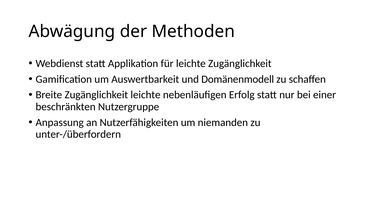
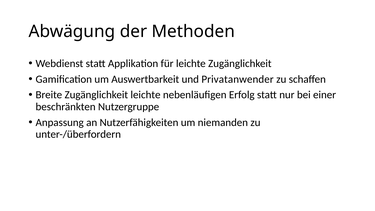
Domänenmodell: Domänenmodell -> Privatanwender
